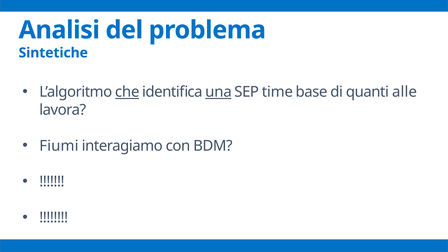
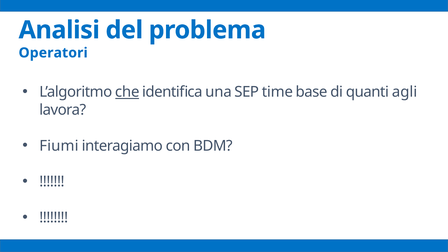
Sintetiche: Sintetiche -> Operatori
una underline: present -> none
alle: alle -> agli
